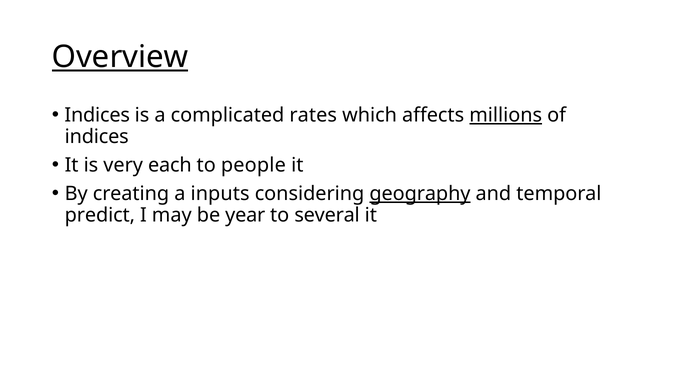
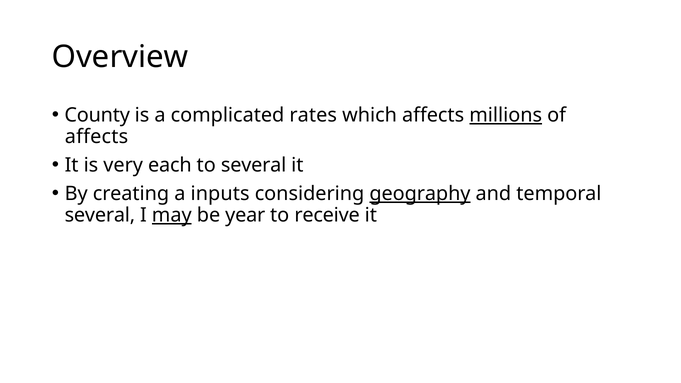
Overview underline: present -> none
Indices at (97, 115): Indices -> County
indices at (97, 137): indices -> affects
to people: people -> several
predict at (100, 215): predict -> several
may underline: none -> present
several: several -> receive
